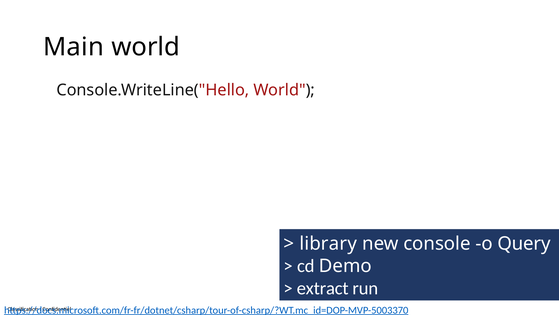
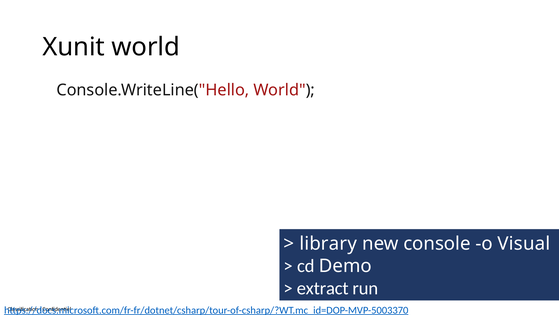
Main: Main -> Xunit
Query: Query -> Visual
